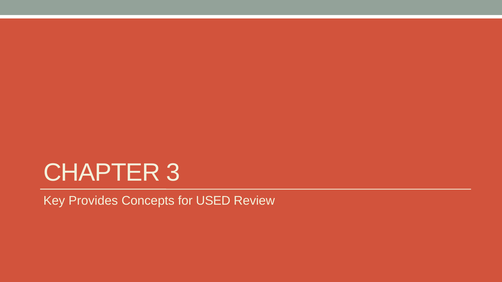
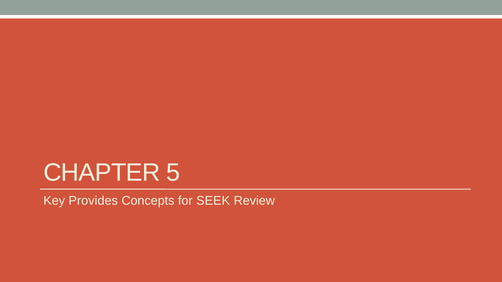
3: 3 -> 5
USED: USED -> SEEK
